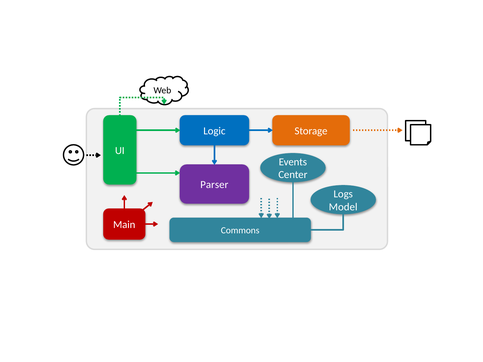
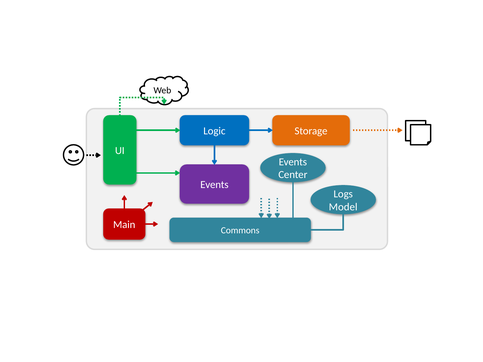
Parser at (214, 185): Parser -> Events
